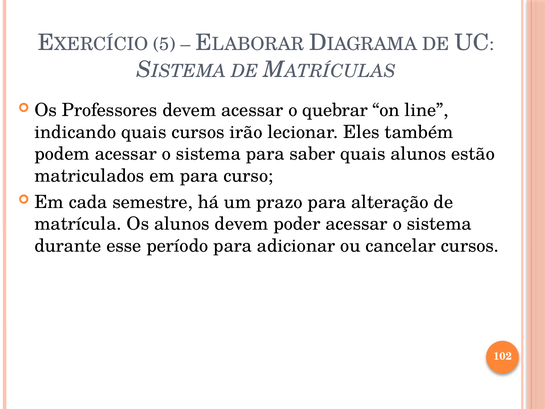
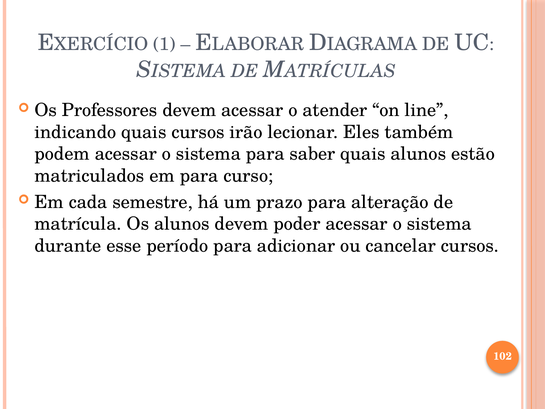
5: 5 -> 1
quebrar: quebrar -> atender
